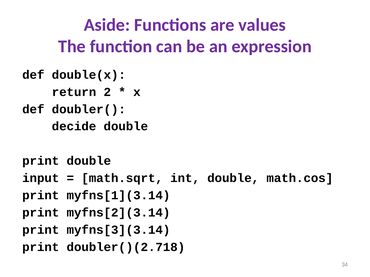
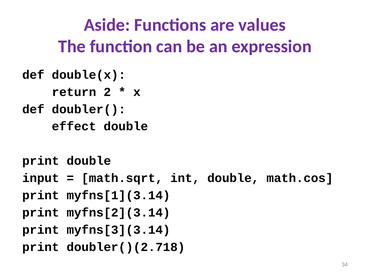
decide: decide -> effect
